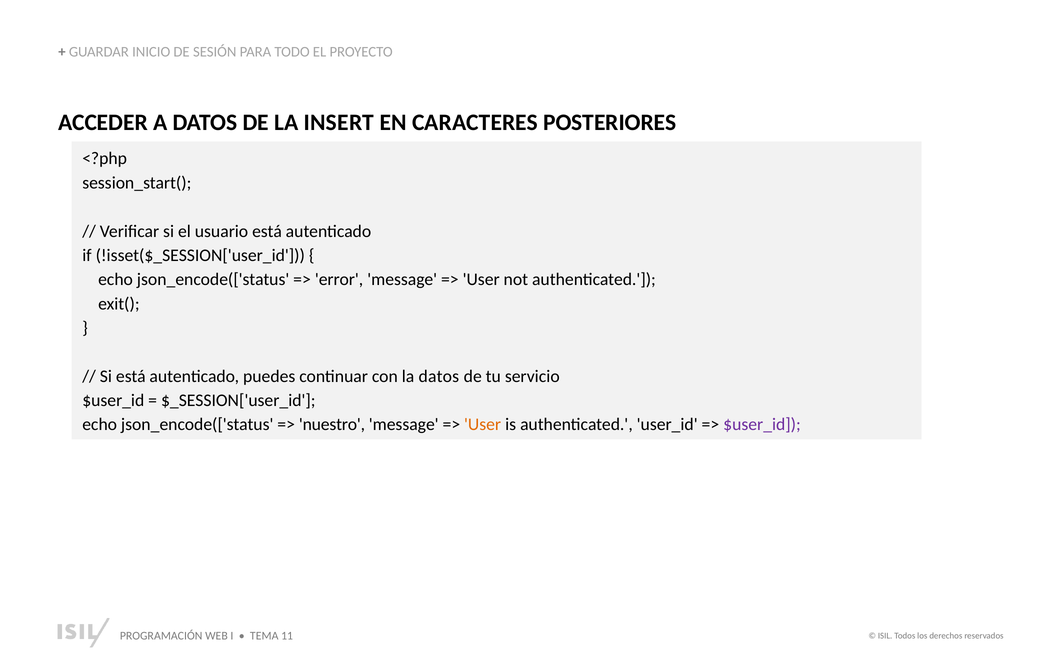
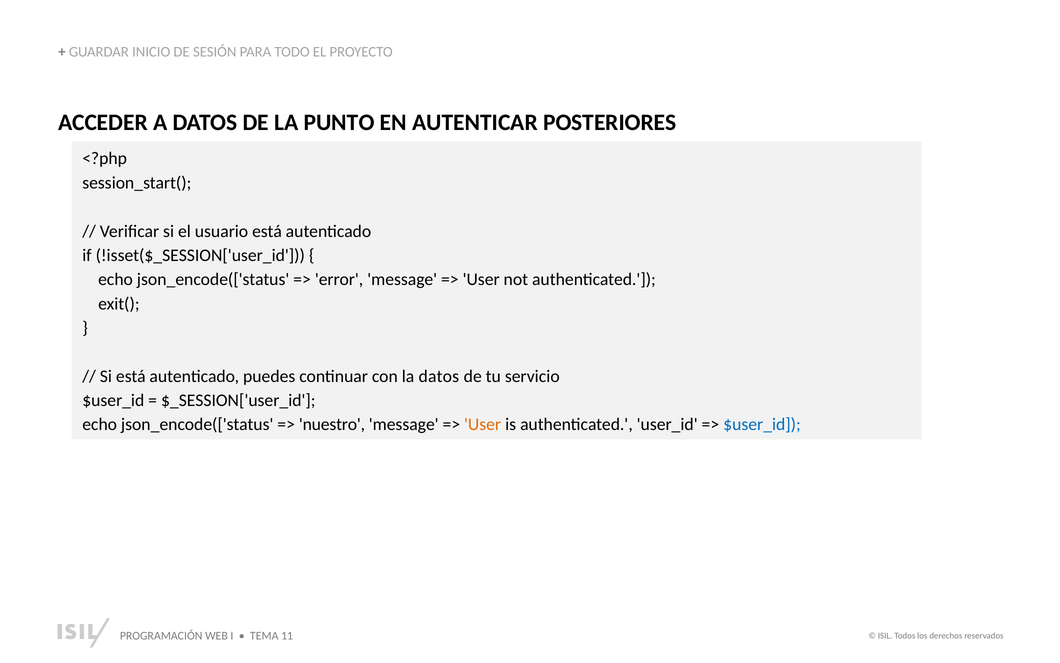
INSERT: INSERT -> PUNTO
CARACTERES: CARACTERES -> AUTENTICAR
$user_id at (762, 424) colour: purple -> blue
